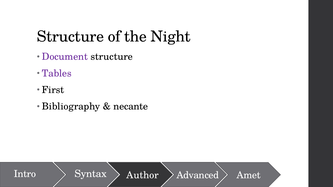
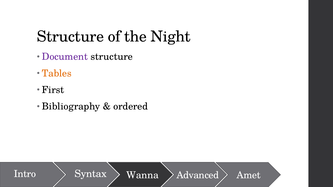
Tables colour: purple -> orange
necante: necante -> ordered
Author: Author -> Wanna
